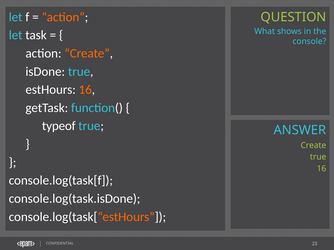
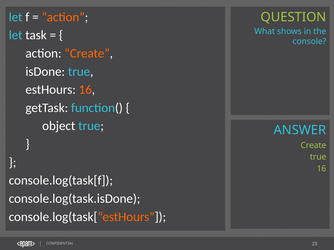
typeof: typeof -> object
